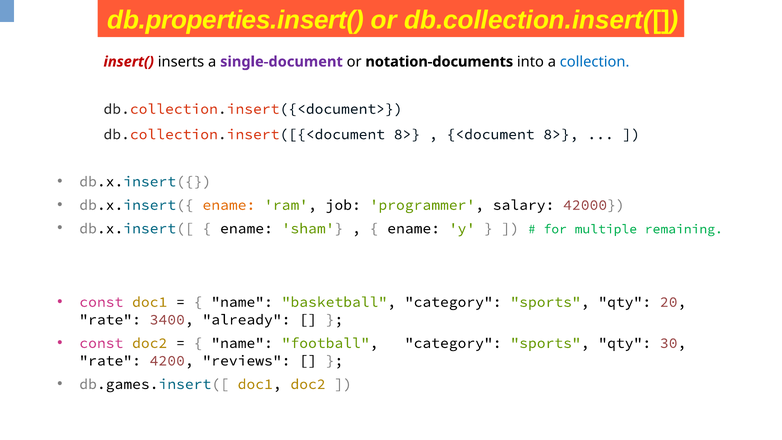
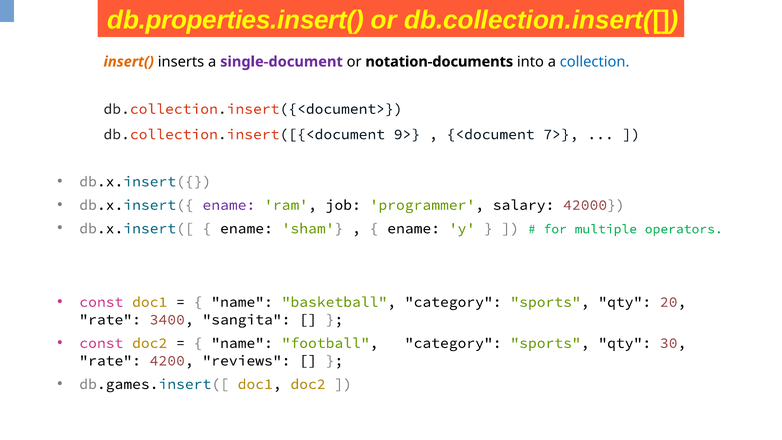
insert( colour: red -> orange
db.collection.insert([{<document 8>: 8> -> 9>
<document 8>: 8> -> 7>
ename at (229, 205) colour: orange -> purple
remaining: remaining -> operators
already: already -> sangita
